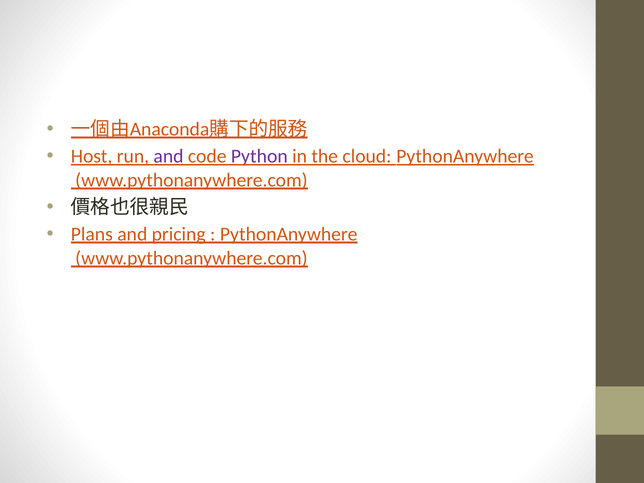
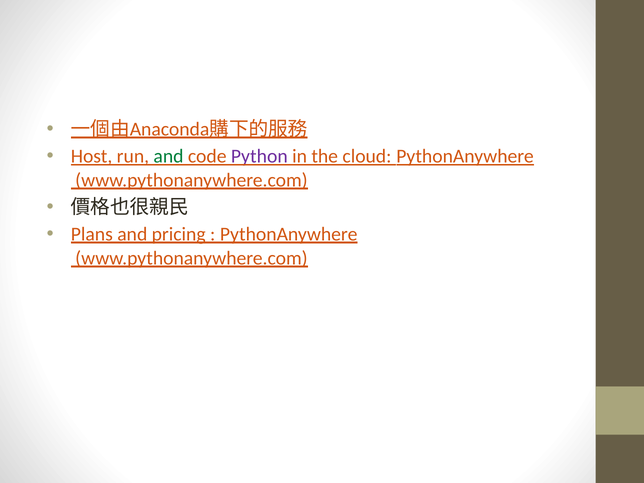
and at (169, 156) colour: purple -> green
